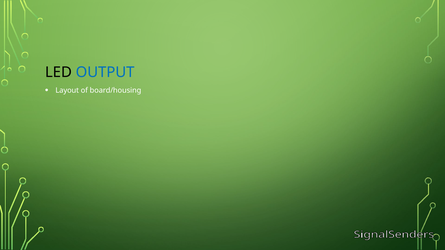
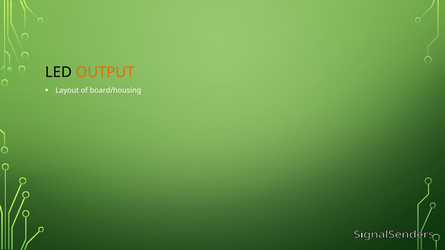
OUTPUT colour: blue -> orange
